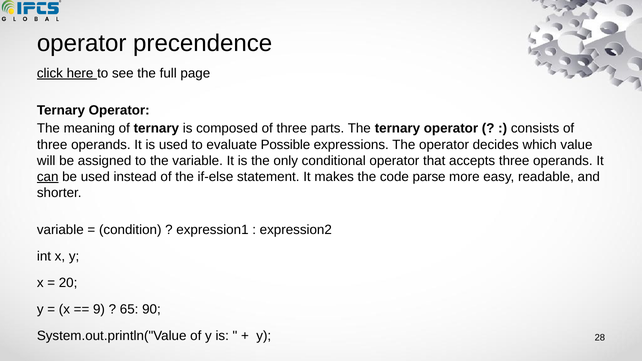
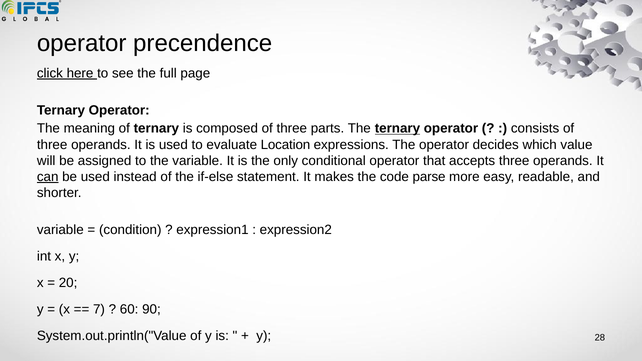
ternary at (397, 129) underline: none -> present
Possible: Possible -> Location
9: 9 -> 7
65: 65 -> 60
